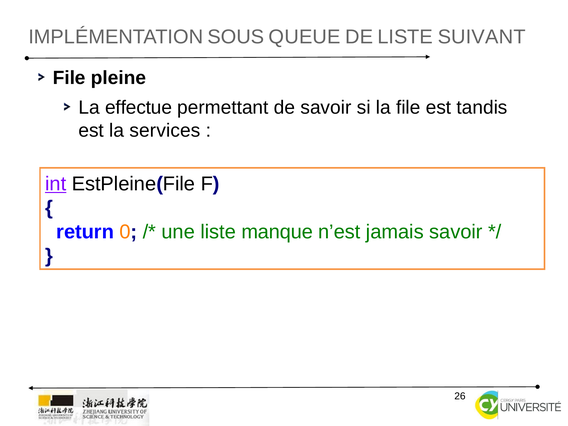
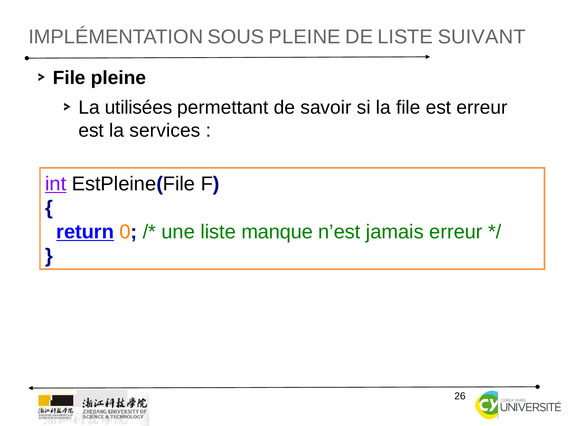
SOUS QUEUE: QUEUE -> PLEINE
effectue: effectue -> utilisées
est tandis: tandis -> erreur
return underline: none -> present
jamais savoir: savoir -> erreur
